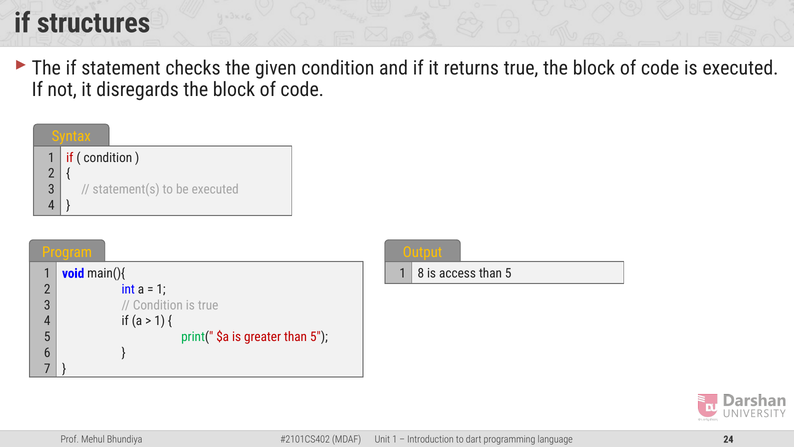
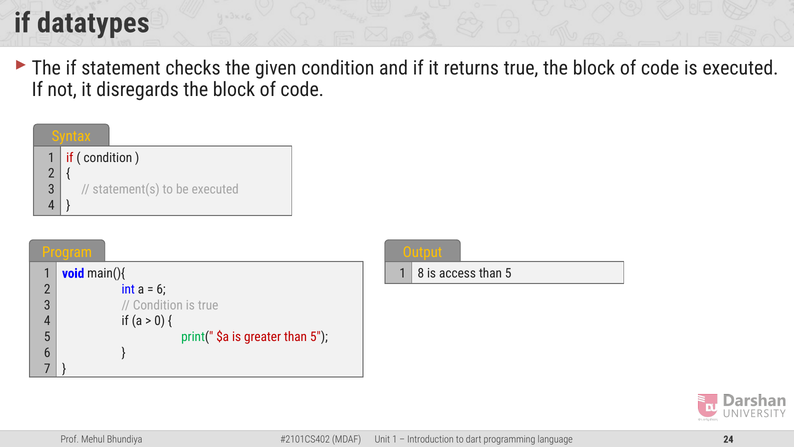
structures: structures -> datatypes
1 at (161, 289): 1 -> 6
1 at (160, 321): 1 -> 0
